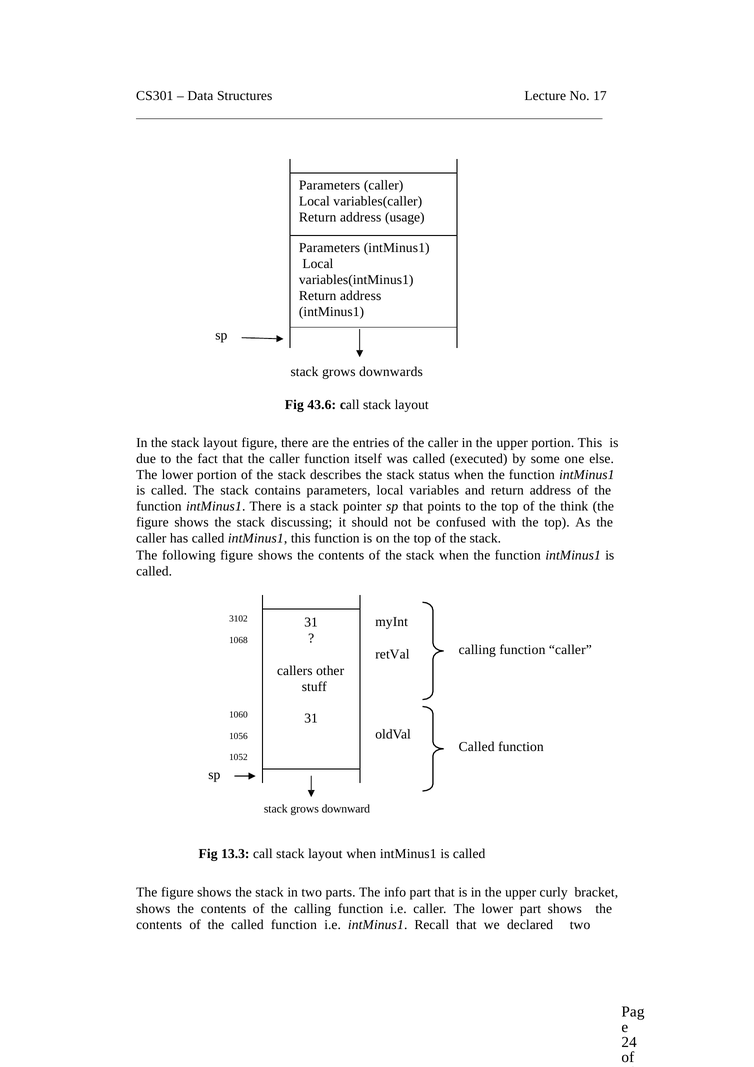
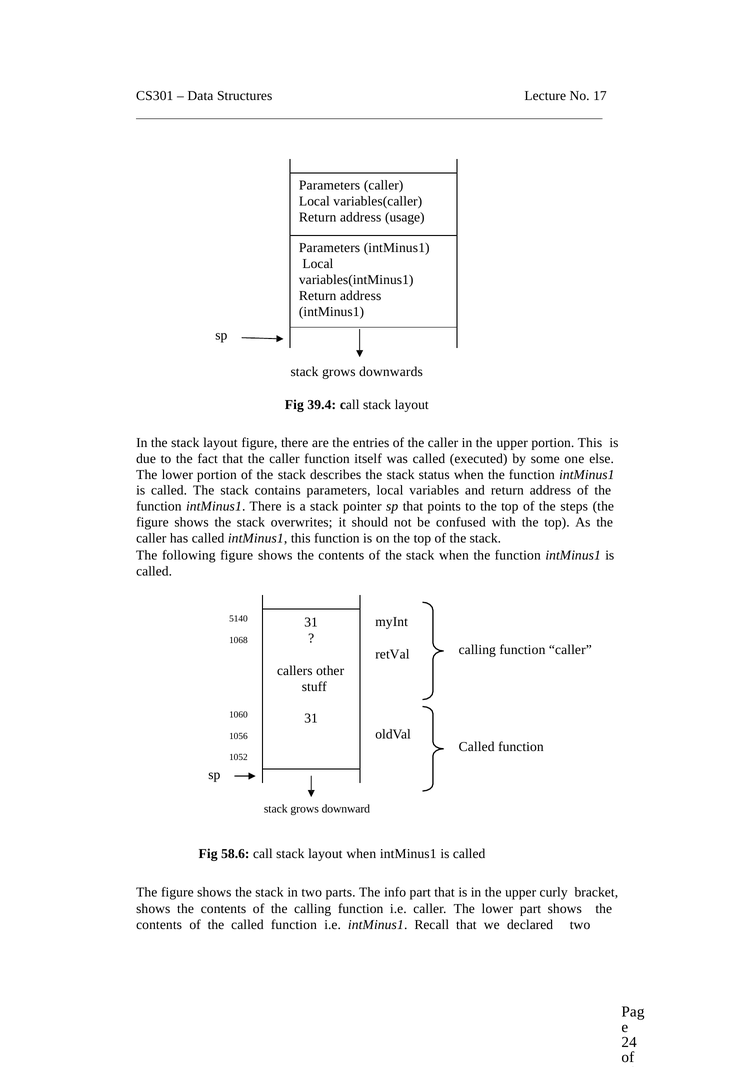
43.6: 43.6 -> 39.4
think: think -> steps
discussing: discussing -> overwrites
3102: 3102 -> 5140
13.3: 13.3 -> 58.6
